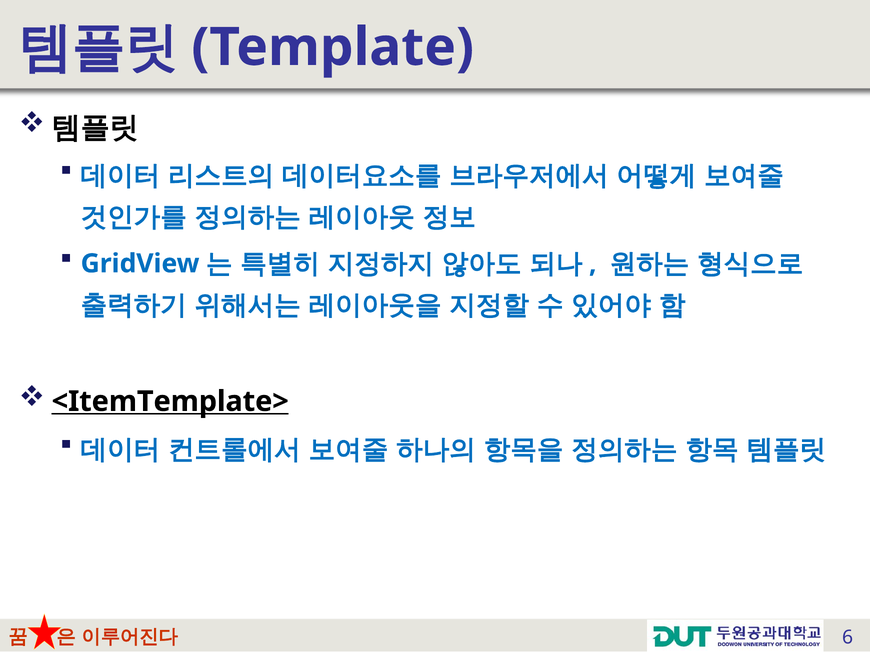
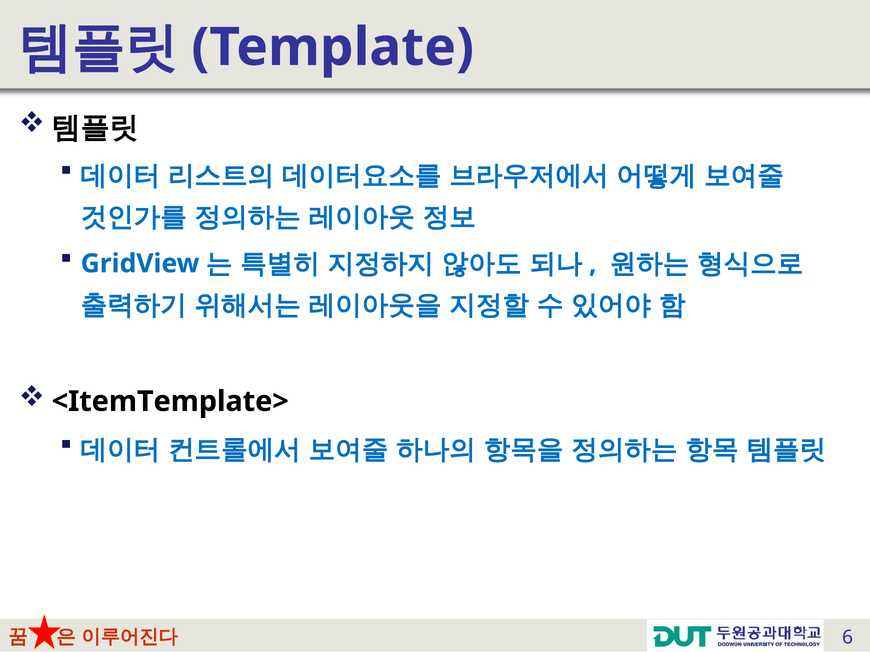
<ItemTemplate> underline: present -> none
